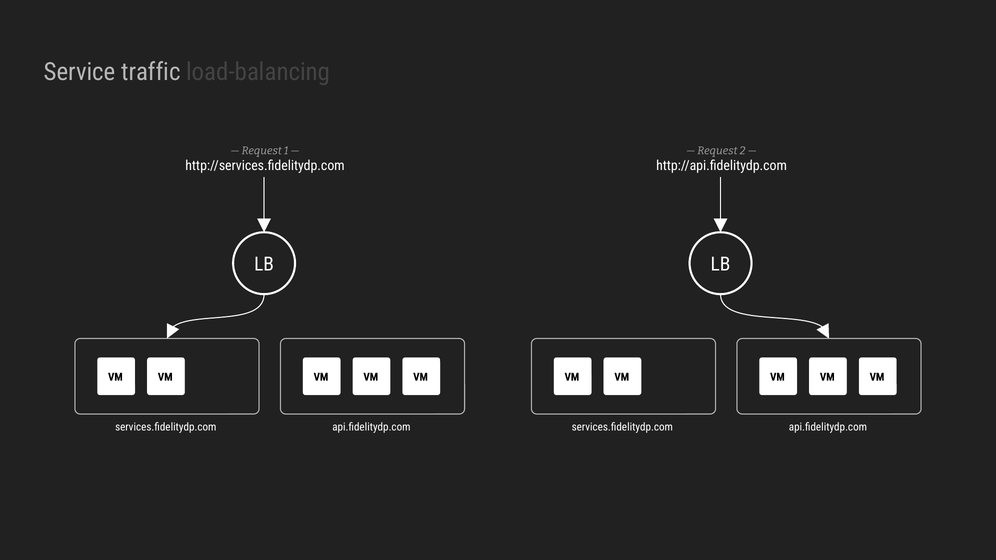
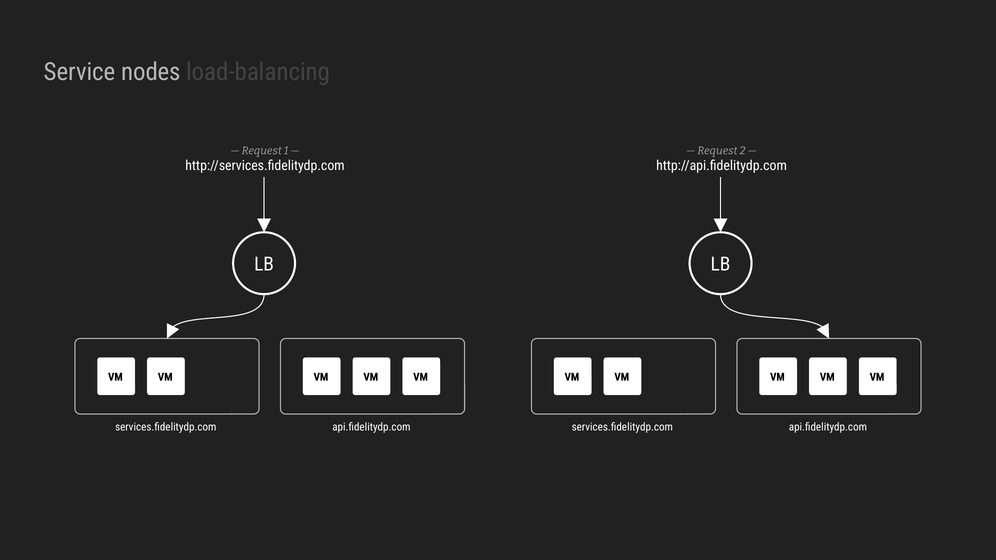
traffic: traffic -> nodes
